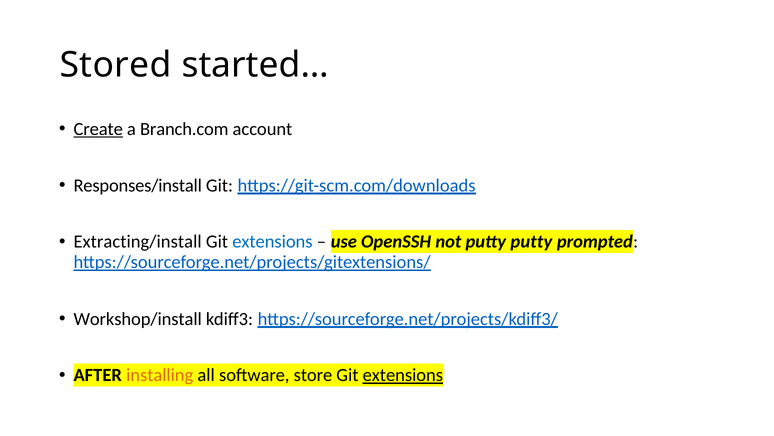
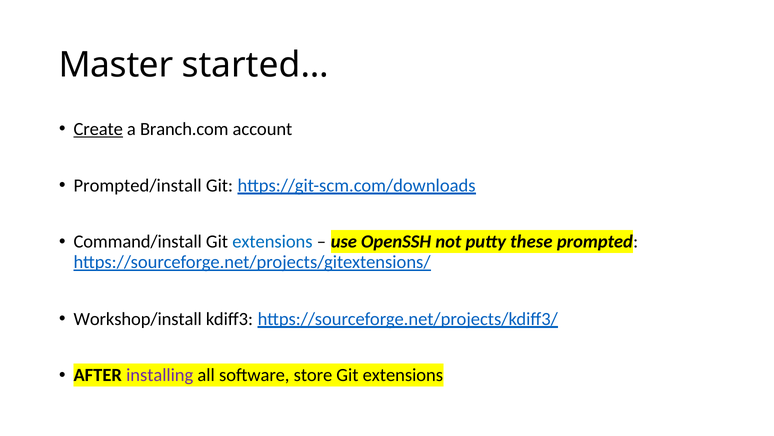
Stored: Stored -> Master
Responses/install: Responses/install -> Prompted/install
Extracting/install: Extracting/install -> Command/install
putty putty: putty -> these
installing colour: orange -> purple
extensions at (403, 375) underline: present -> none
